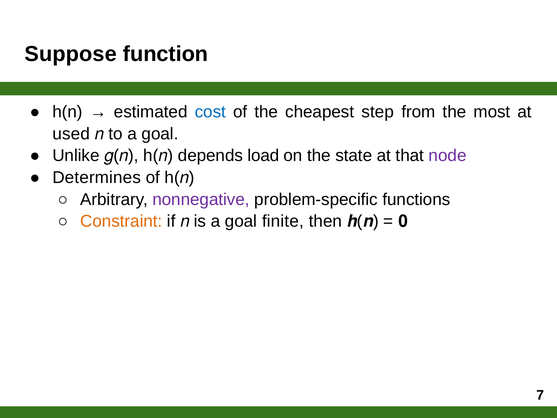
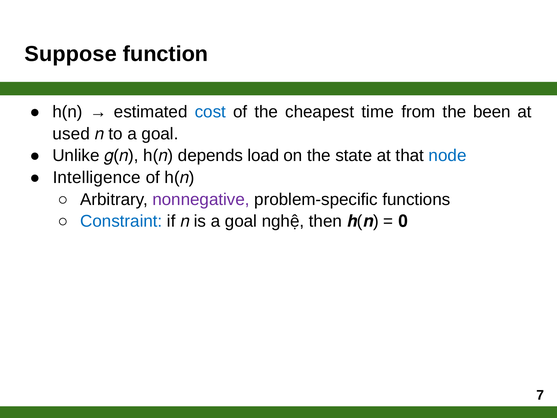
step: step -> time
most: most -> been
node colour: purple -> blue
Determines: Determines -> Intelligence
Constraint colour: orange -> blue
finite: finite -> nghệ
